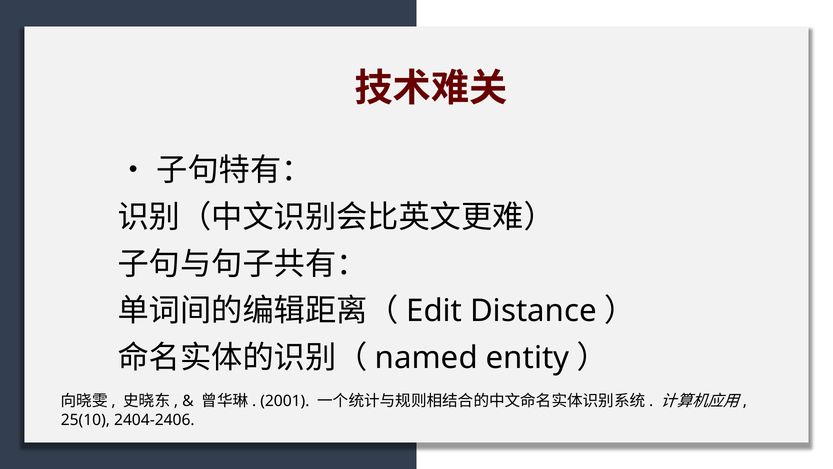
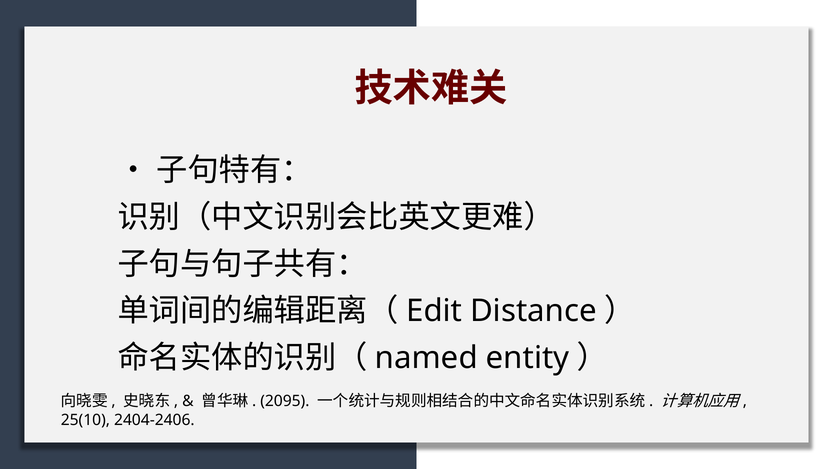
2001: 2001 -> 2095
